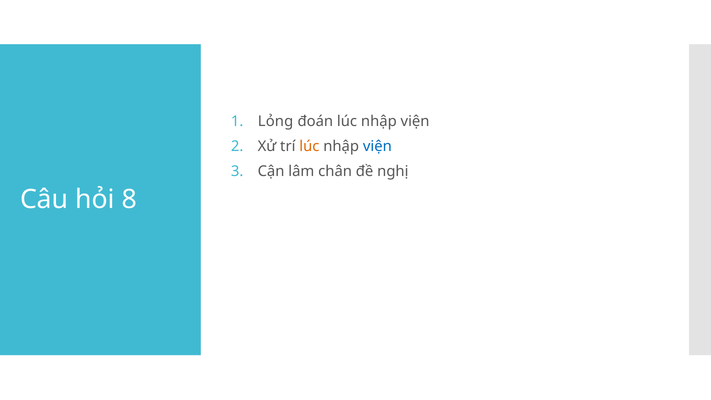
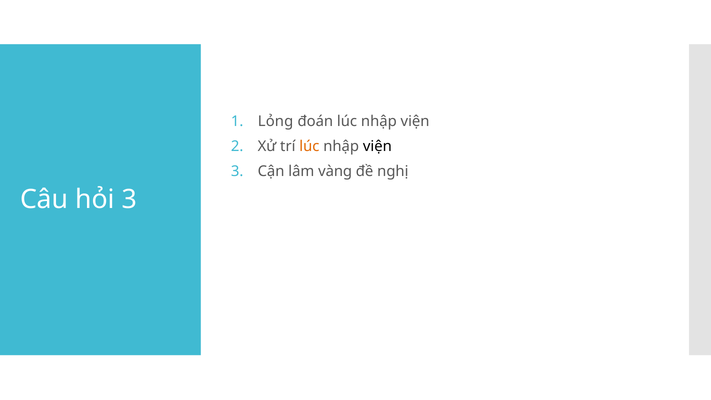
viện at (377, 146) colour: blue -> black
chân: chân -> vàng
hỏi 8: 8 -> 3
